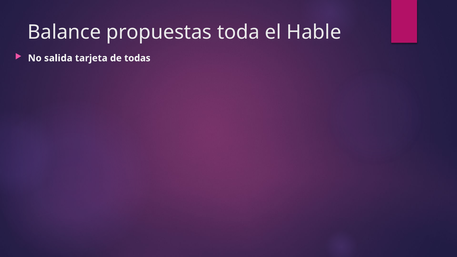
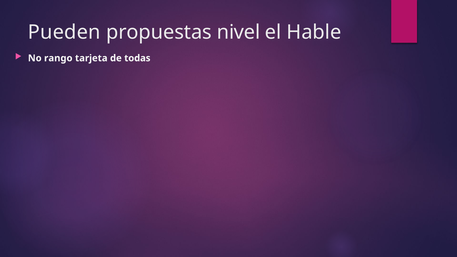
Balance: Balance -> Pueden
toda: toda -> nivel
salida: salida -> rango
